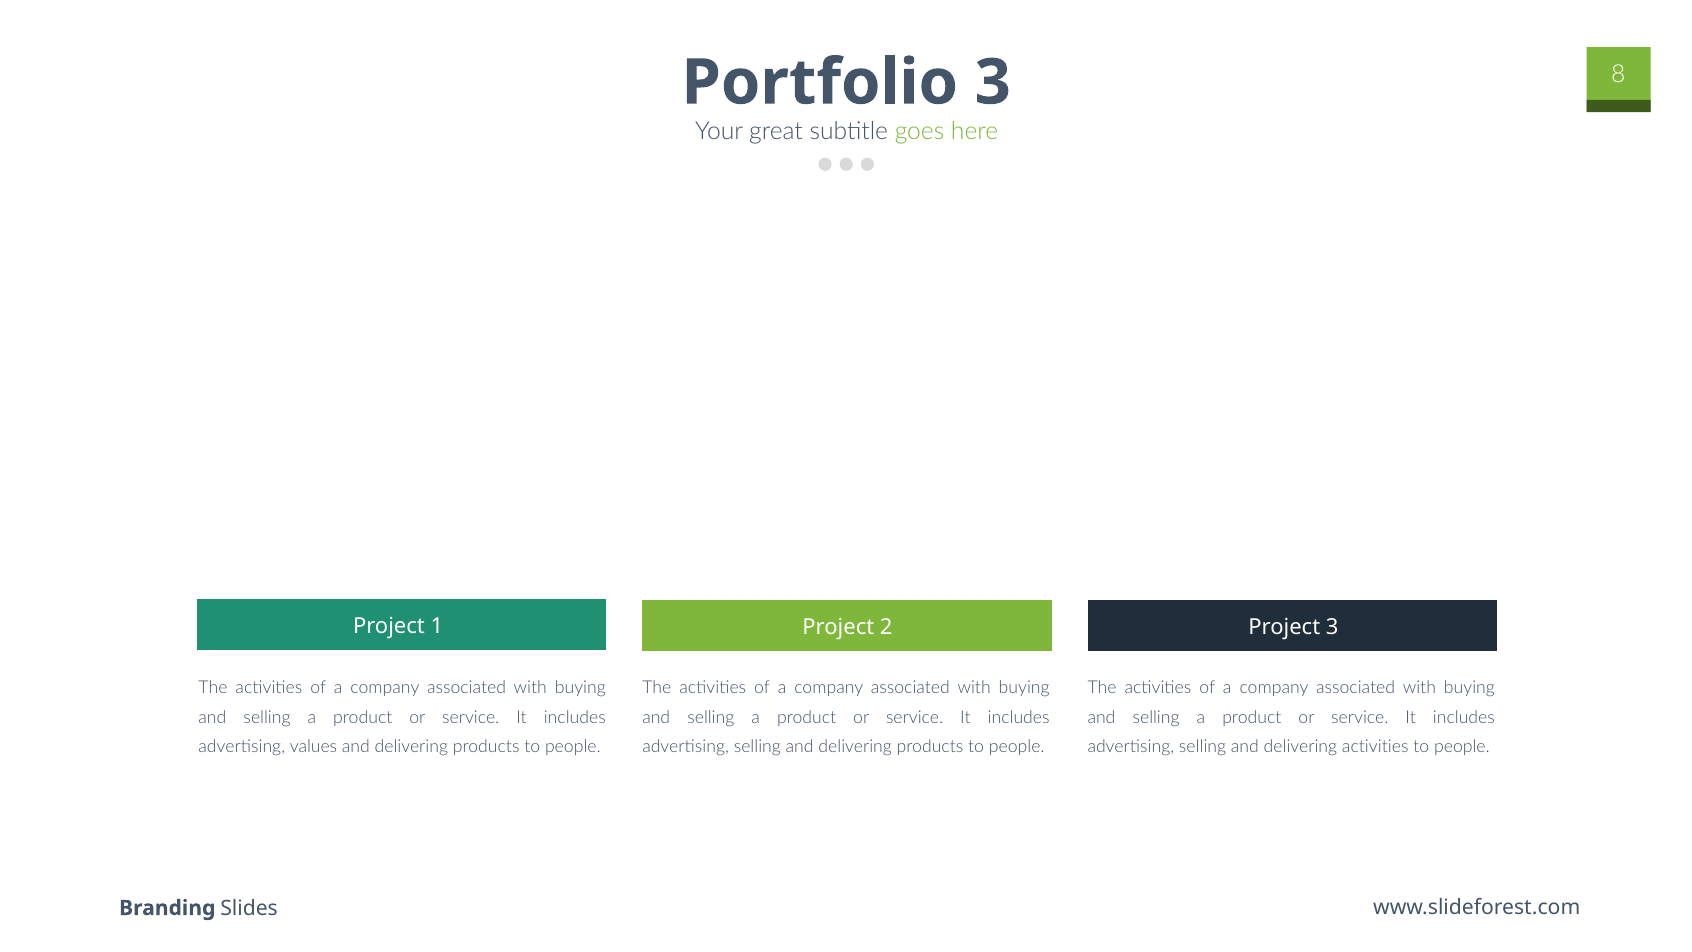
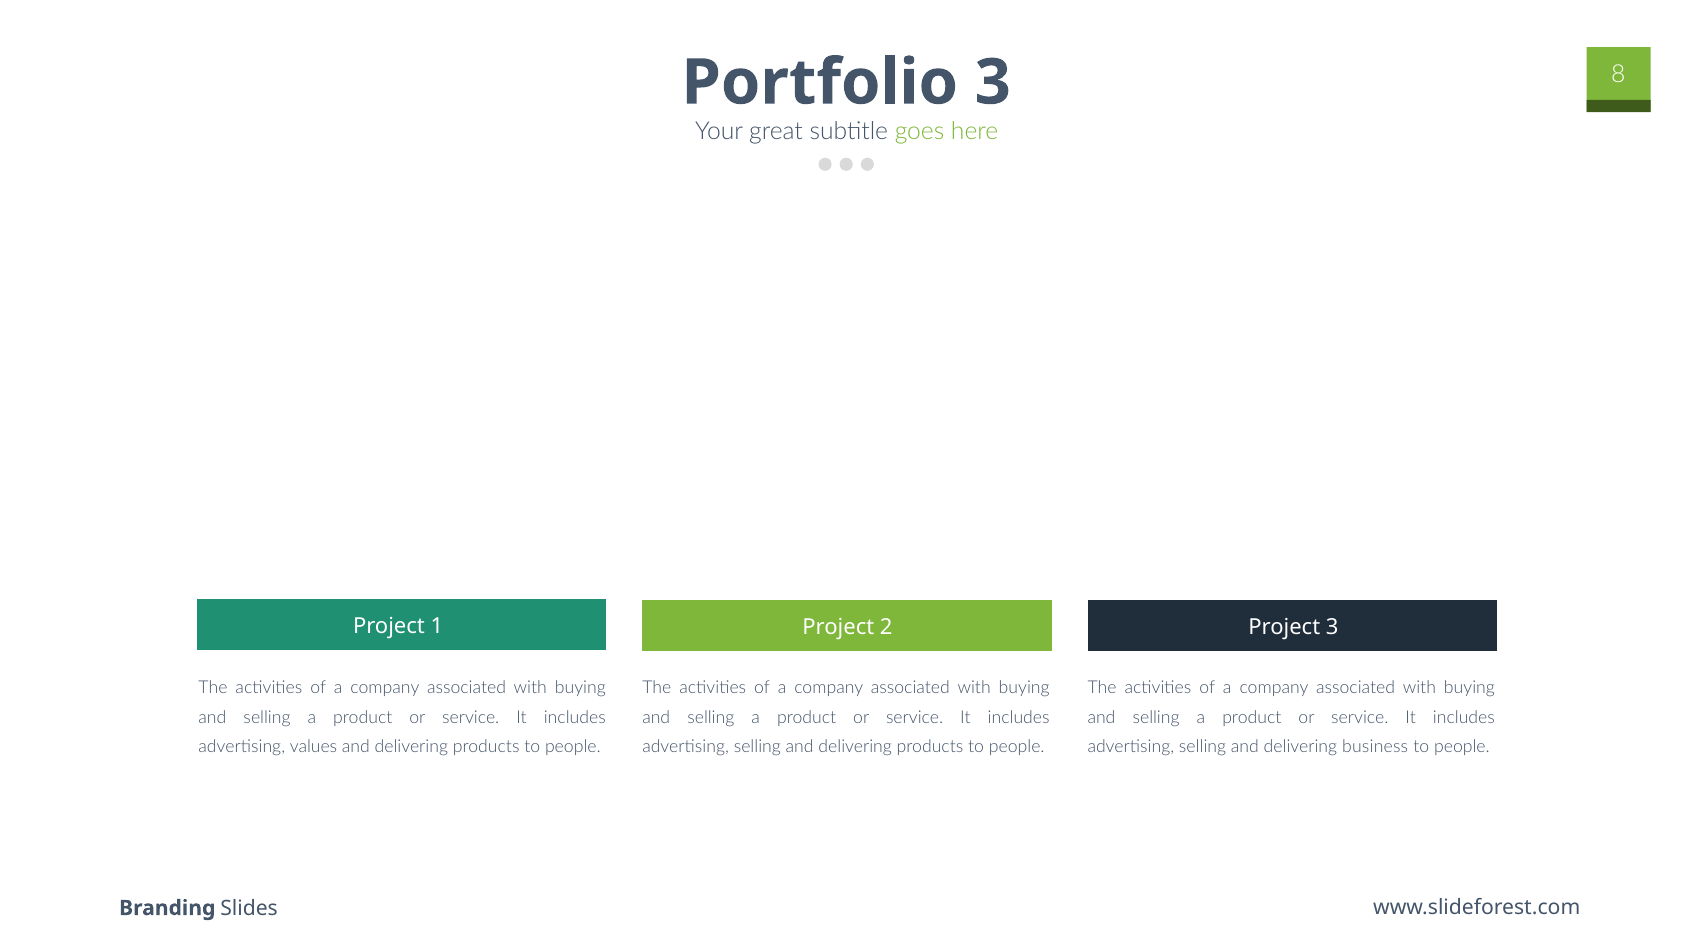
delivering activities: activities -> business
